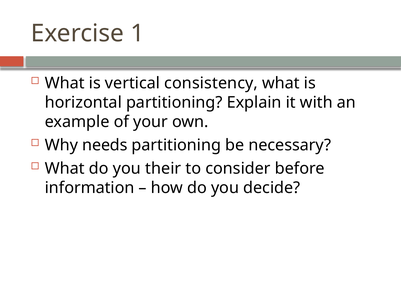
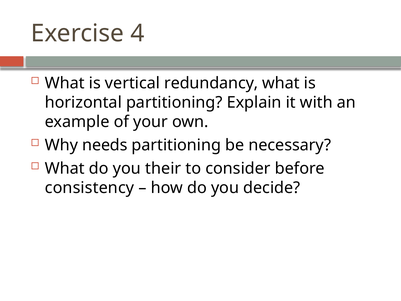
1: 1 -> 4
consistency: consistency -> redundancy
information: information -> consistency
